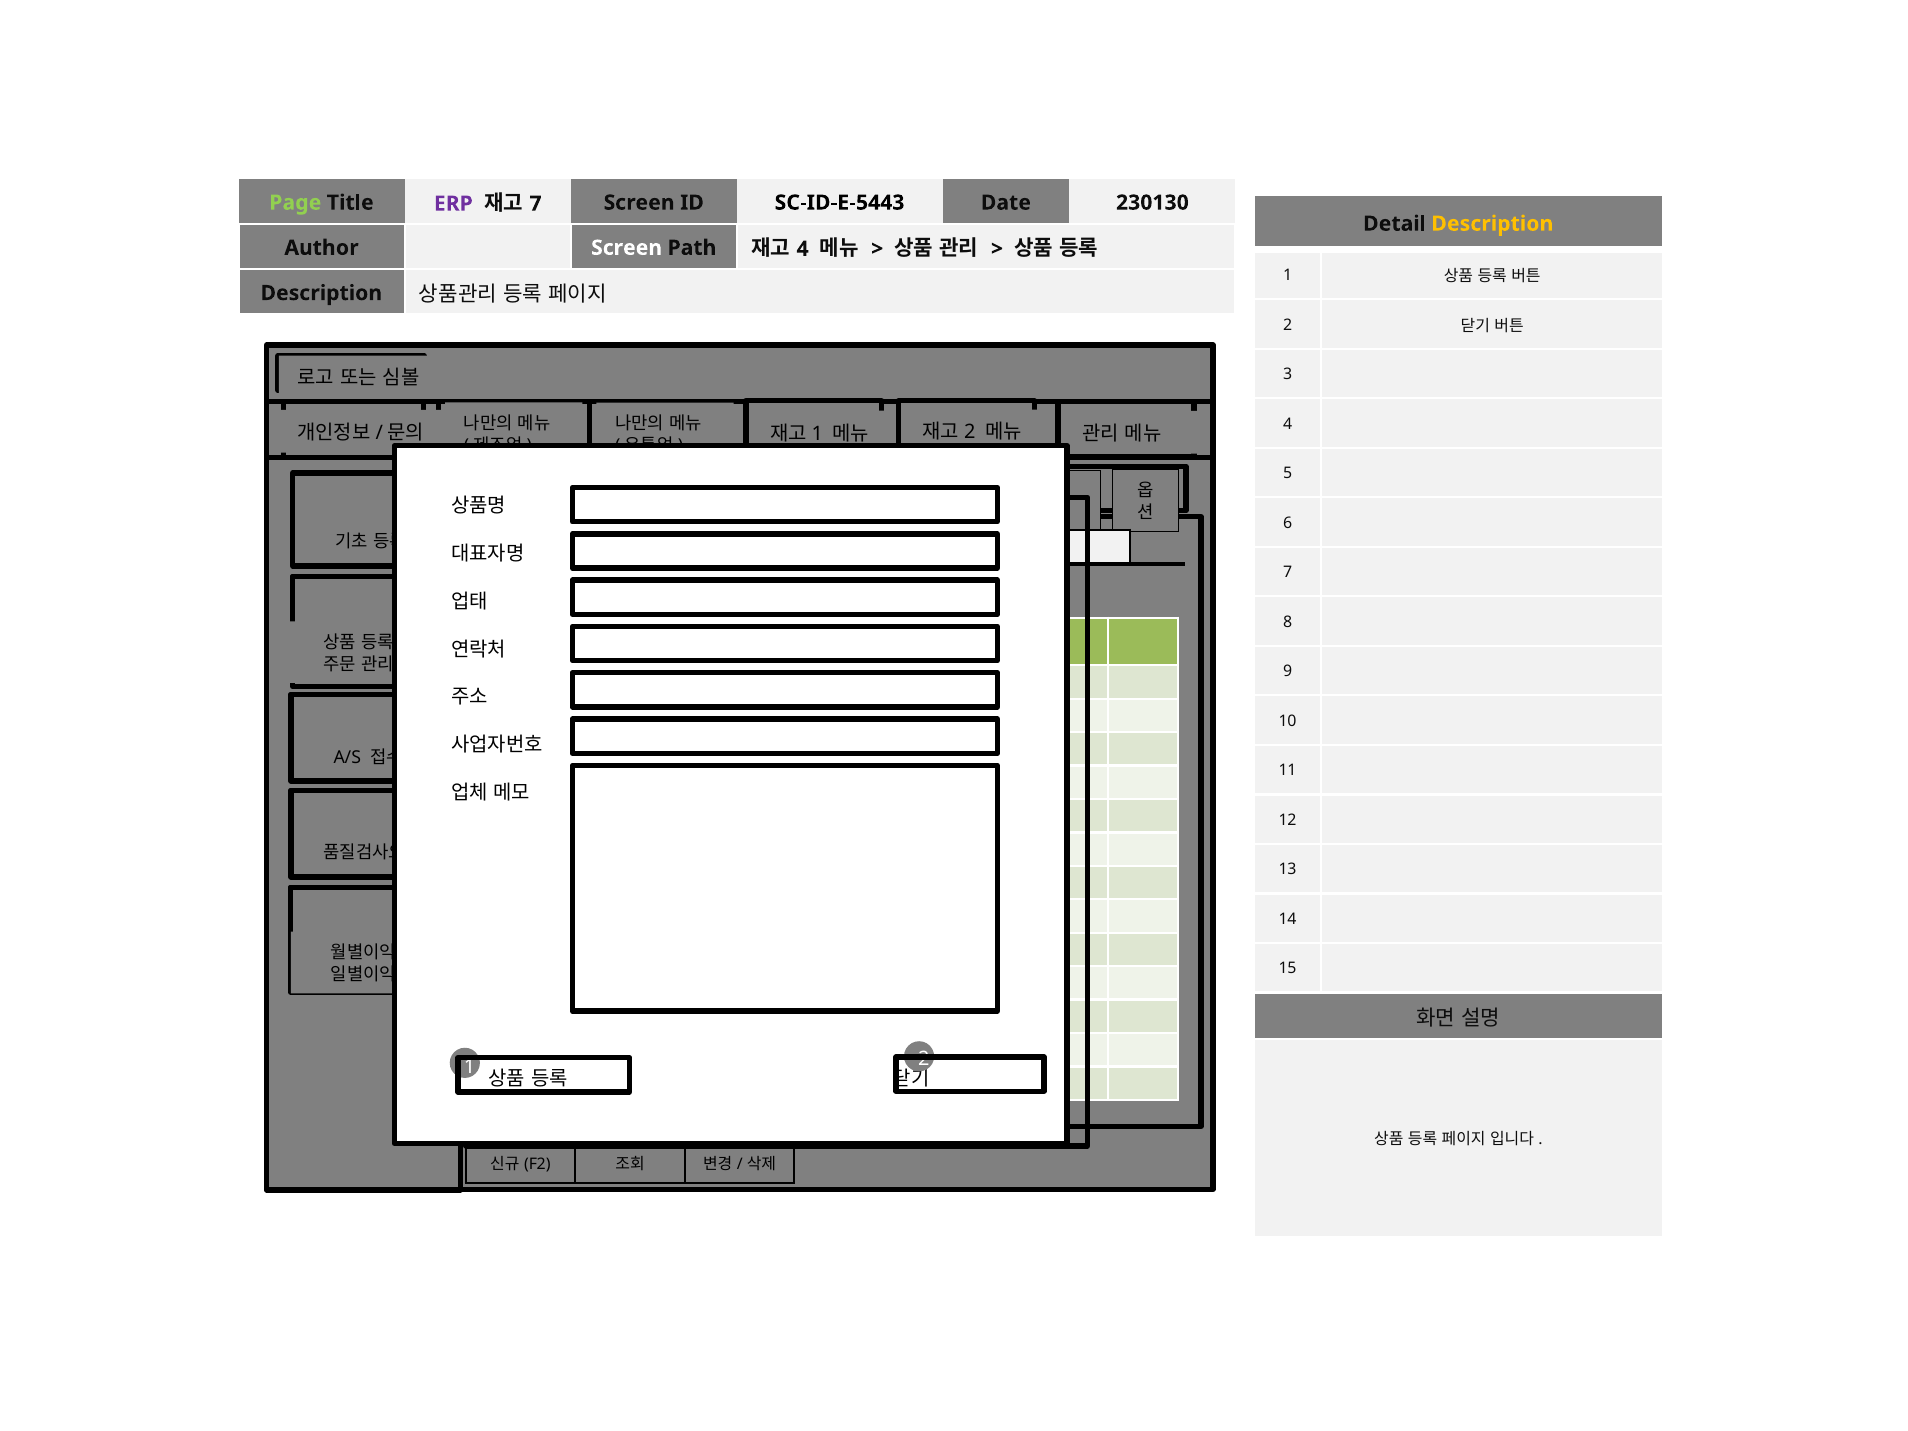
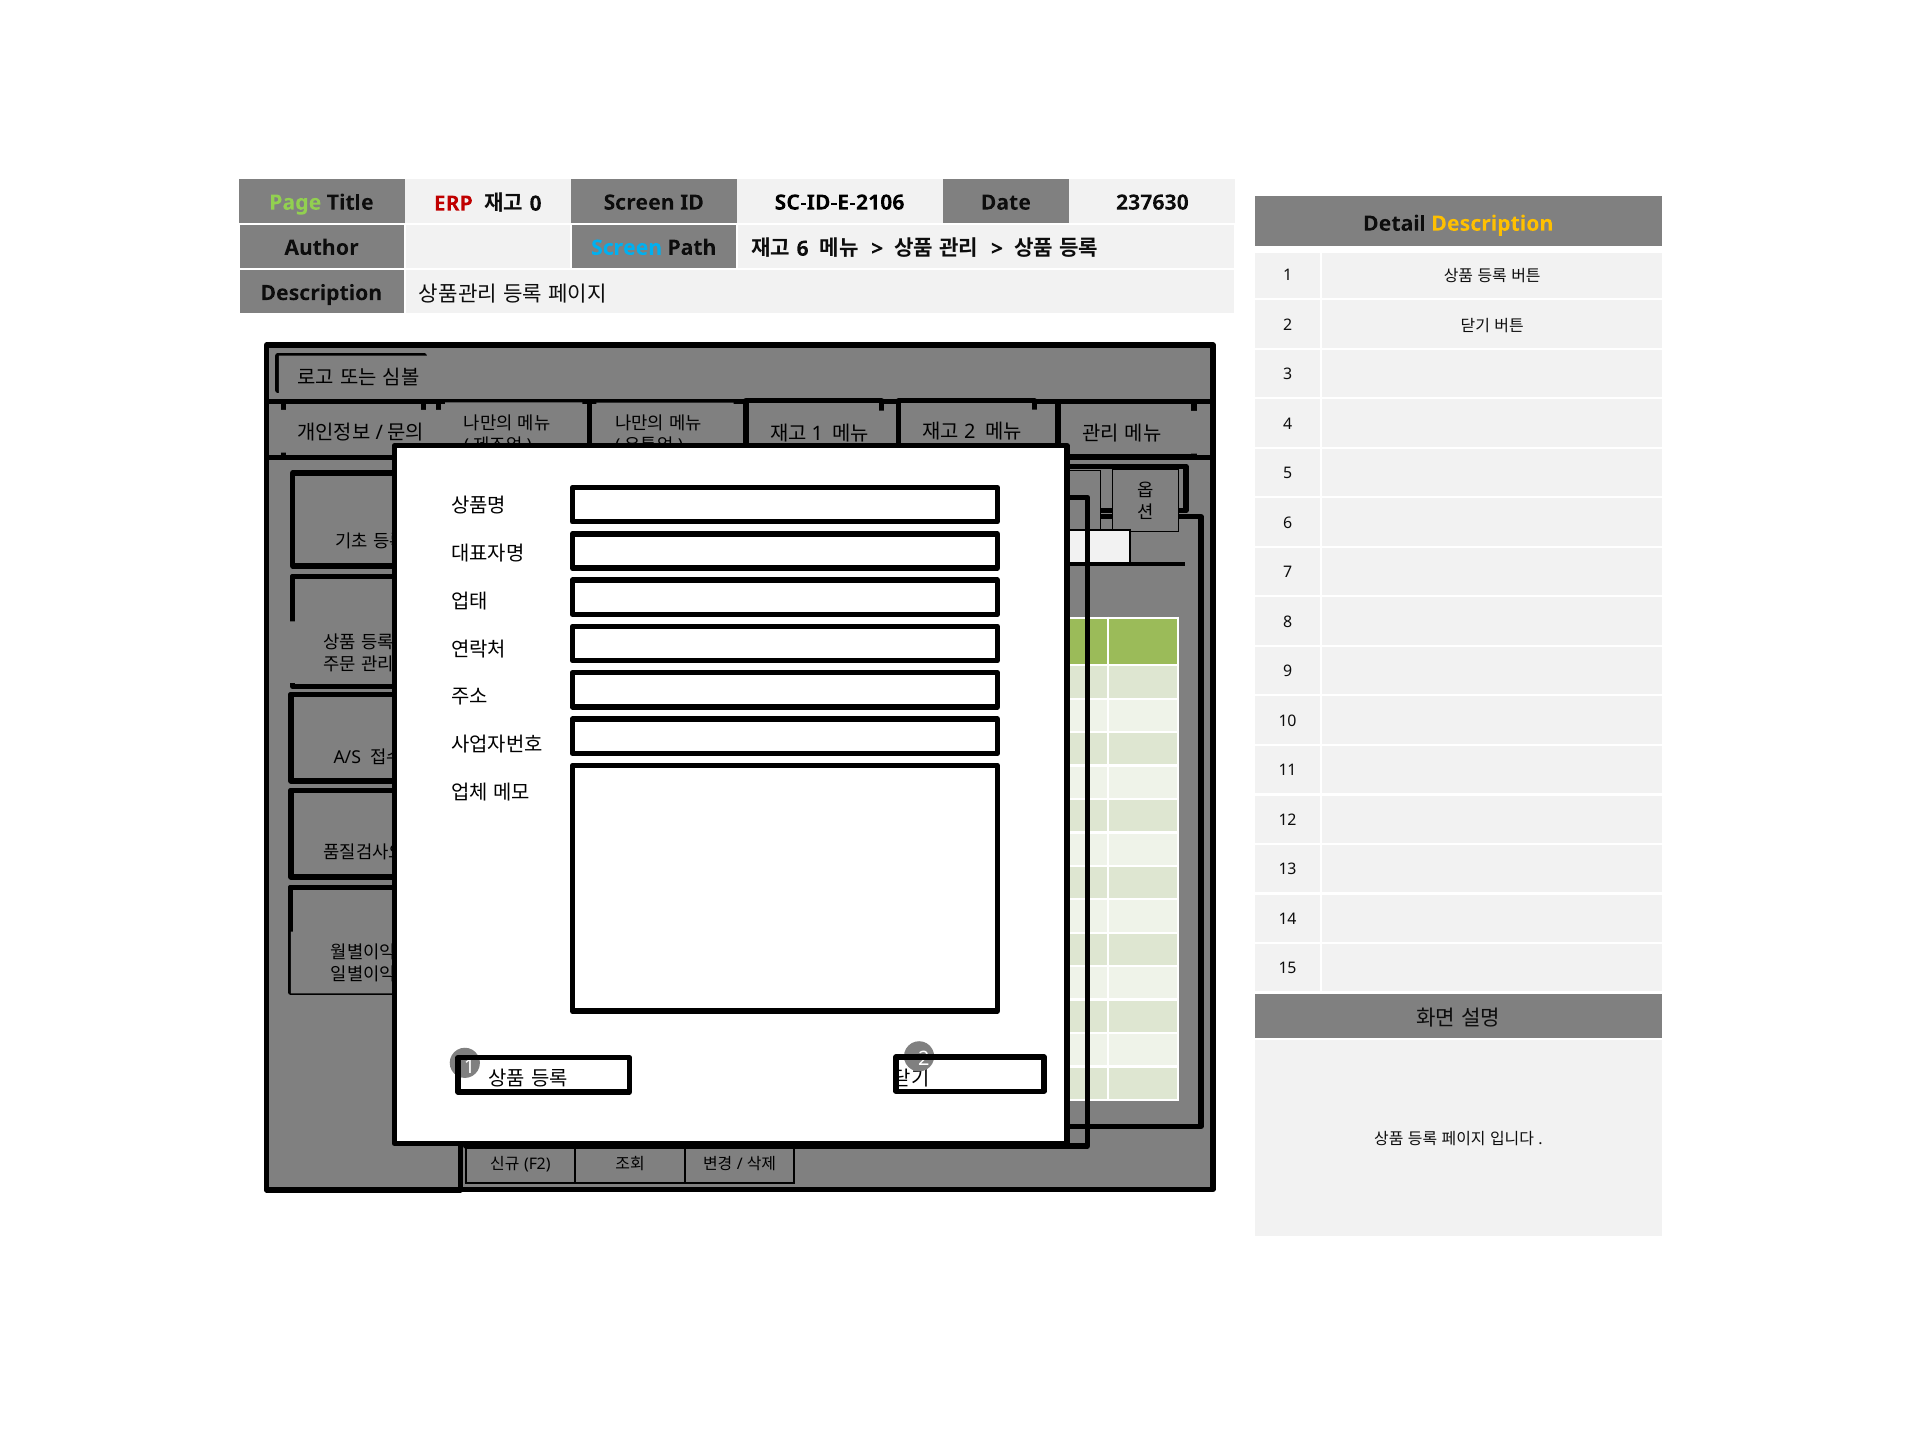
ERP colour: purple -> red
7 at (536, 204): 7 -> 0
SC-ID-E-5443: SC-ID-E-5443 -> SC-ID-E-2106
230130: 230130 -> 237630
Screen at (627, 248) colour: white -> light blue
4 at (803, 249): 4 -> 6
